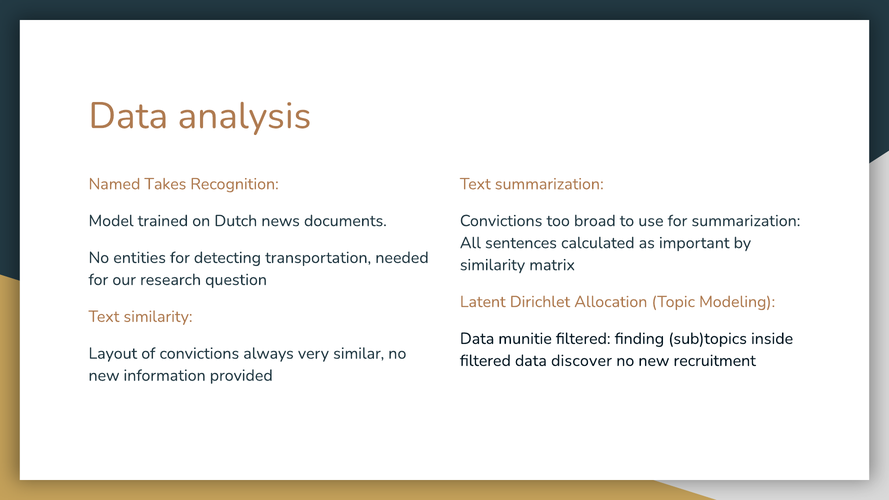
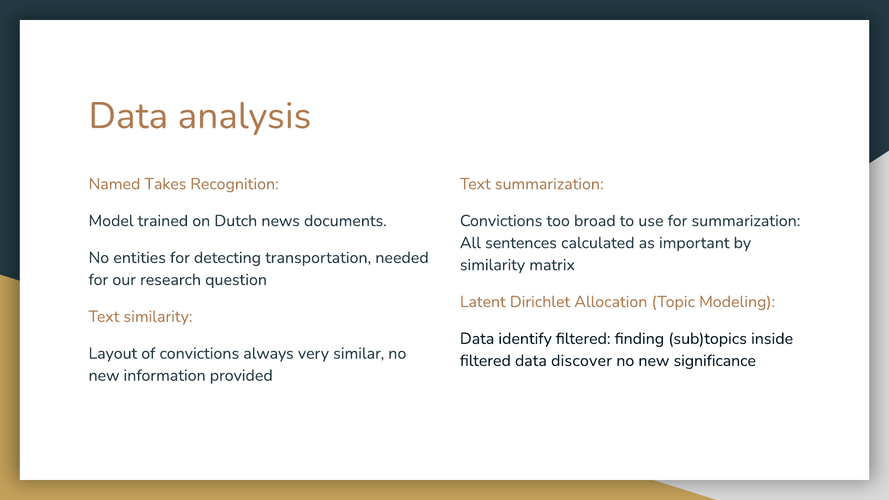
munitie: munitie -> identify
recruitment: recruitment -> significance
